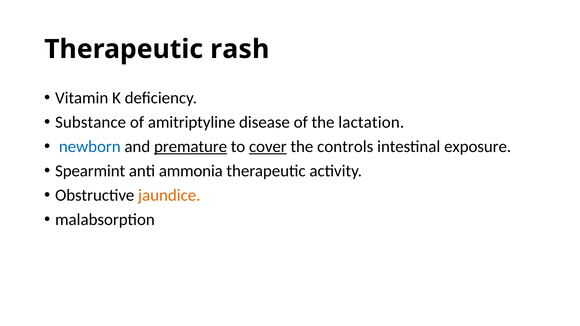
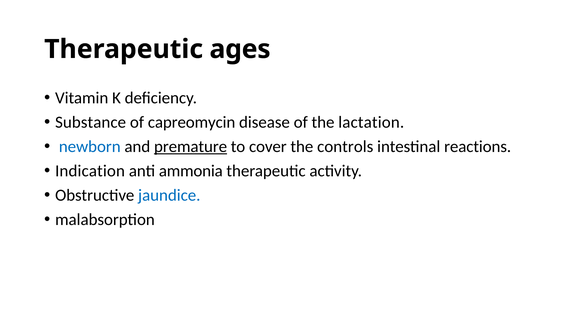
rash: rash -> ages
amitriptyline: amitriptyline -> capreomycin
cover underline: present -> none
exposure: exposure -> reactions
Spearmint: Spearmint -> Indication
jaundice colour: orange -> blue
